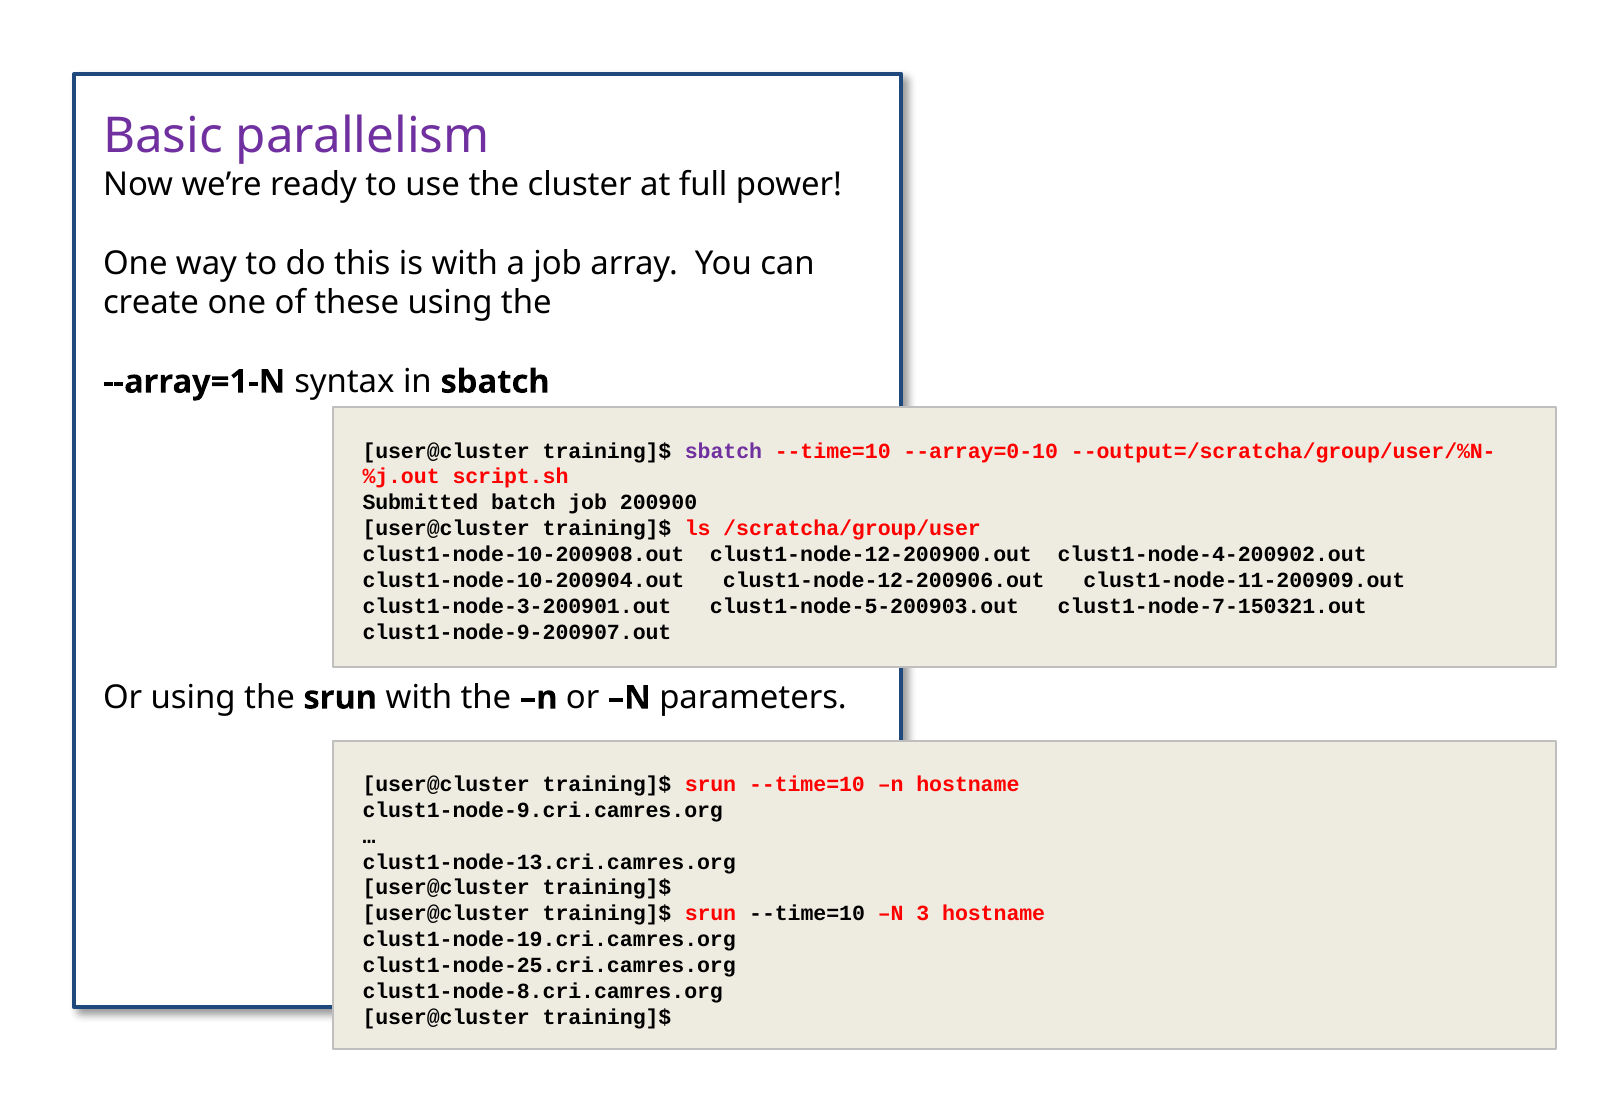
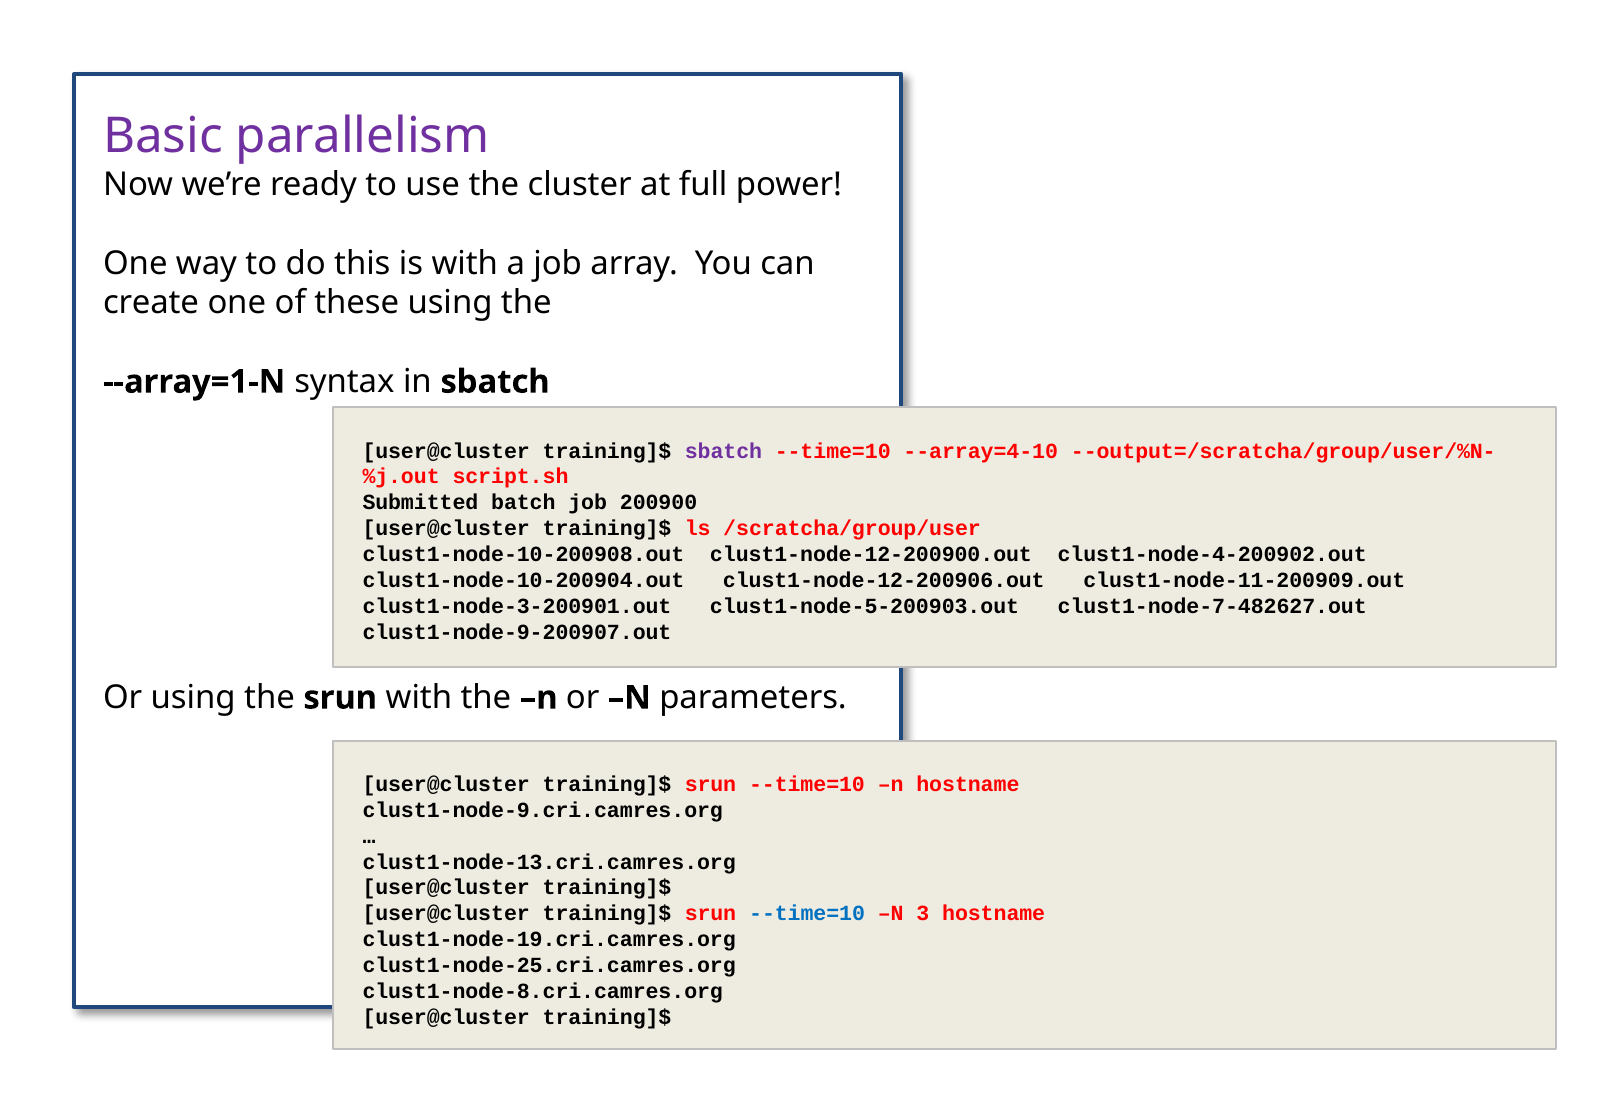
--array=0-10: --array=0-10 -> --array=4-10
clust1-node-7-150321.out: clust1-node-7-150321.out -> clust1-node-7-482627.out
--time=10 at (807, 914) colour: black -> blue
